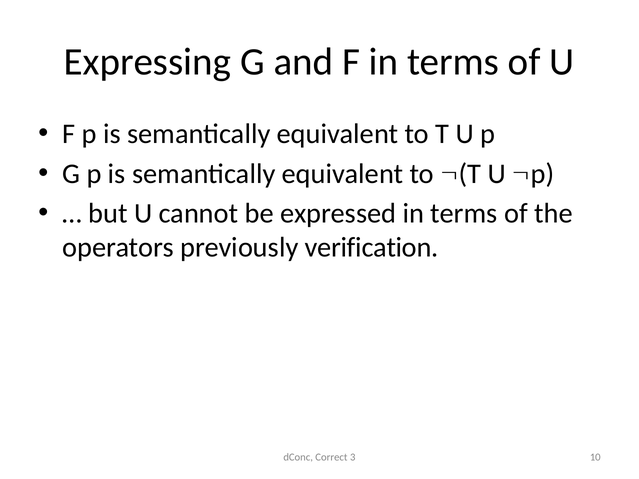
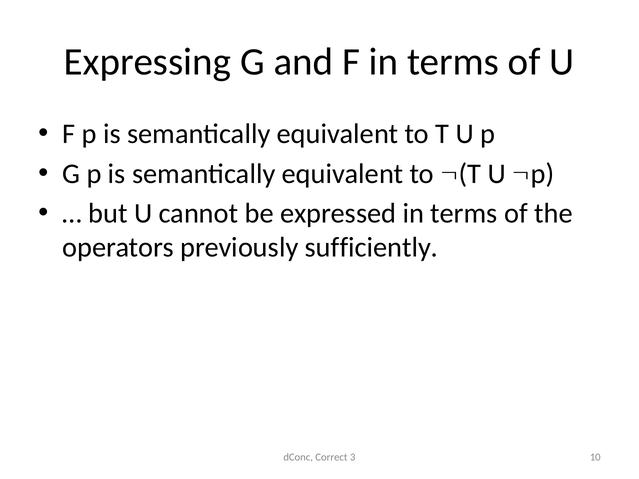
verification: verification -> sufficiently
